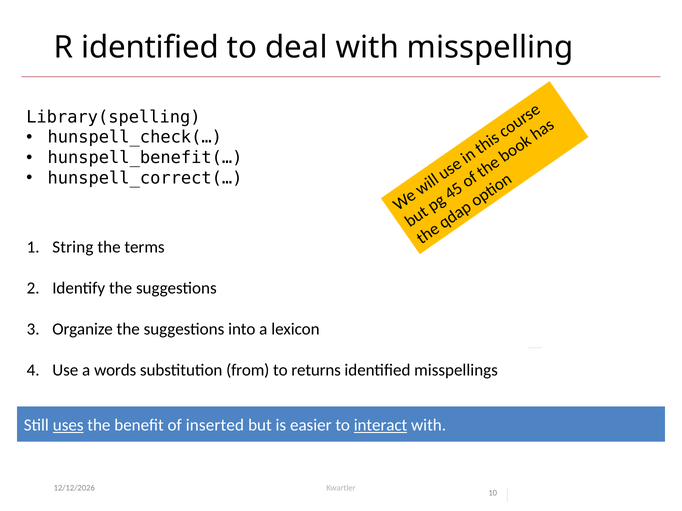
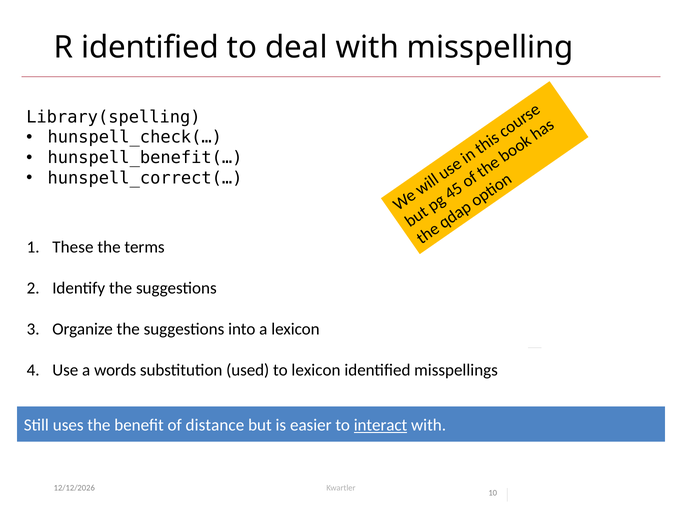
String: String -> These
from: from -> used
to returns: returns -> lexicon
uses underline: present -> none
inserted: inserted -> distance
